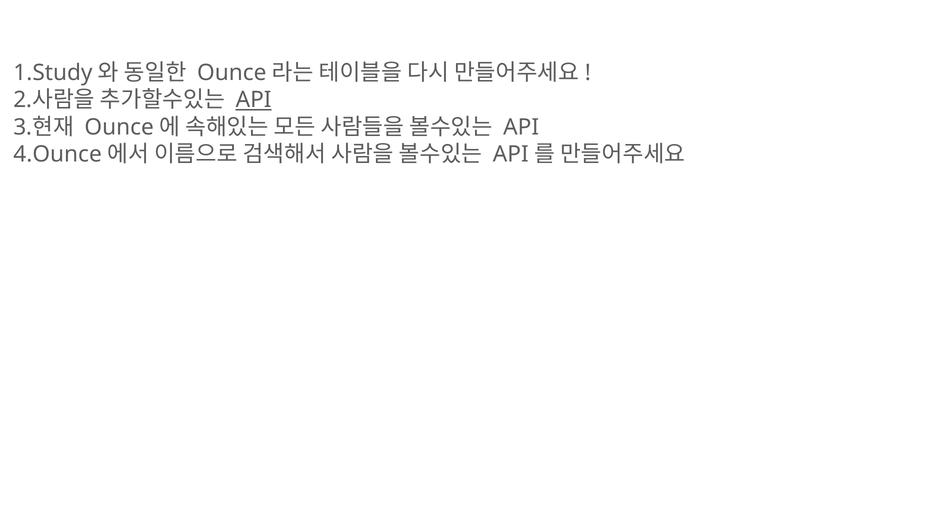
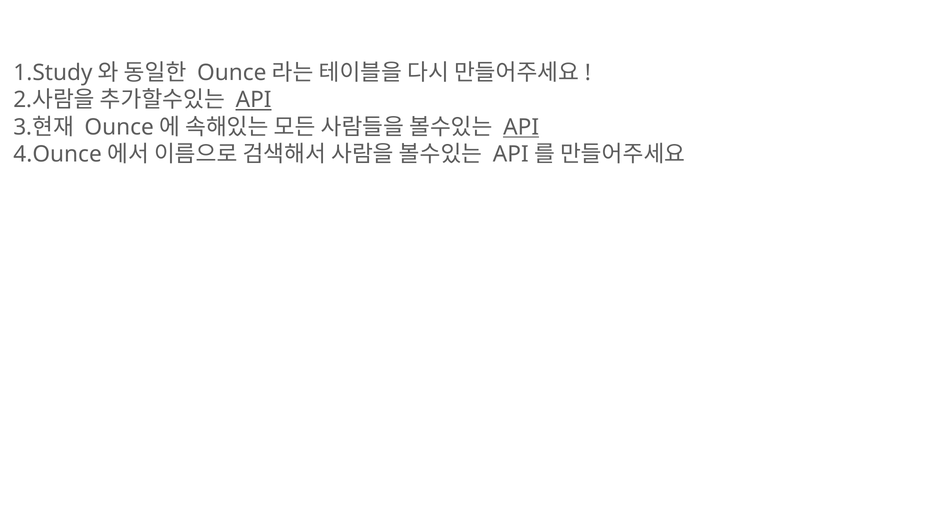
API at (521, 127) underline: none -> present
